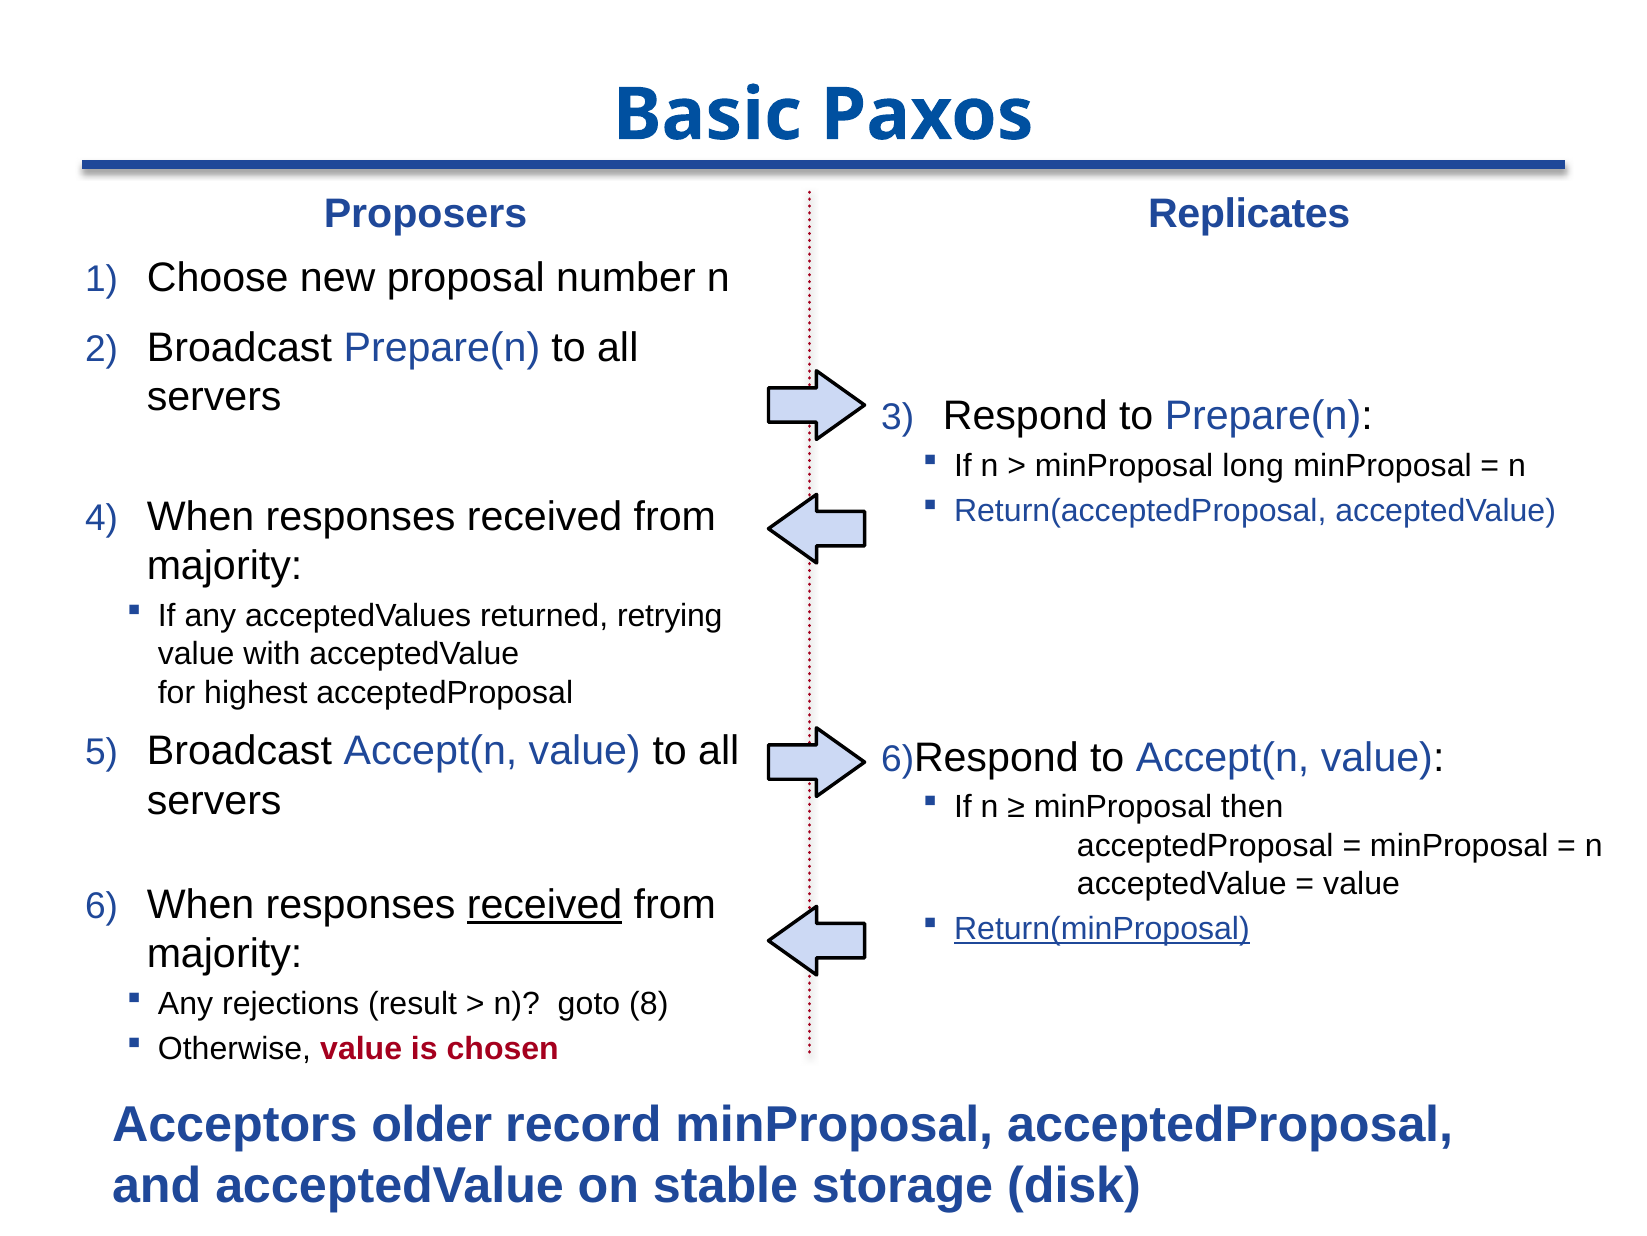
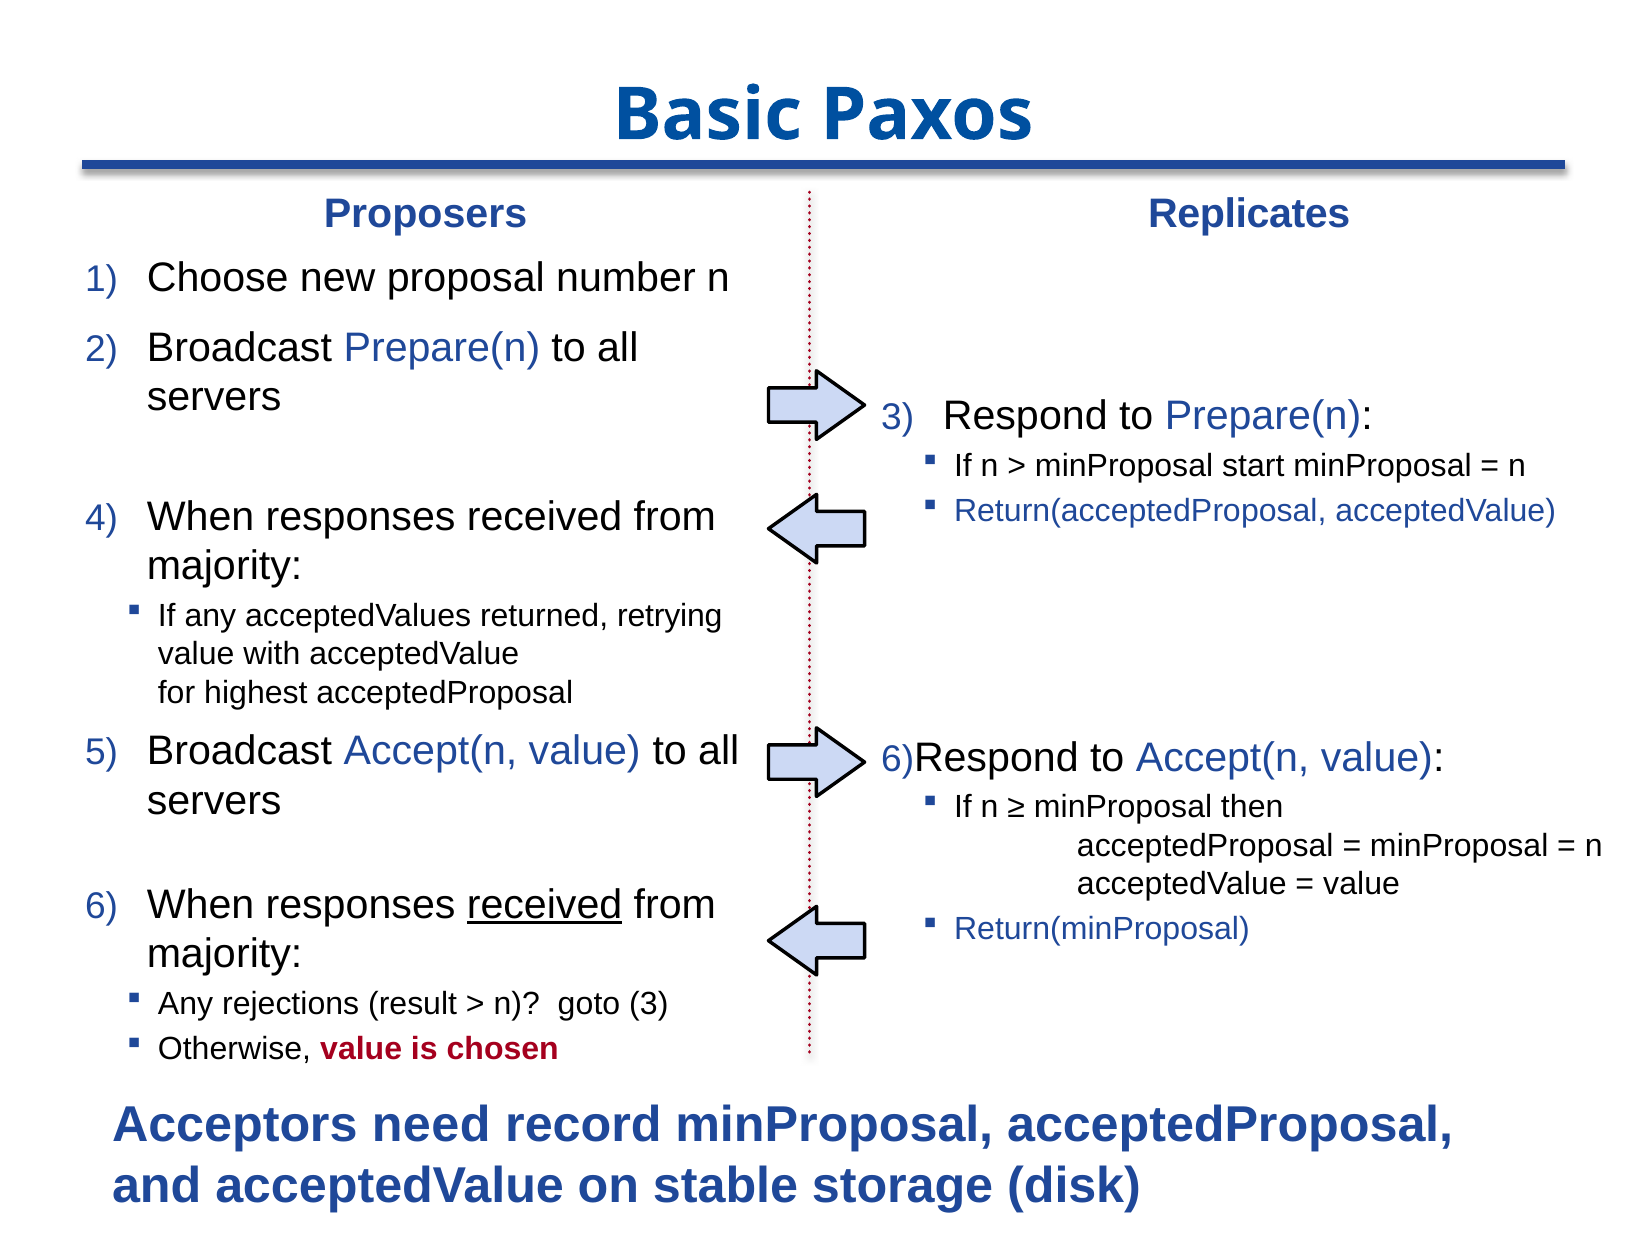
long: long -> start
Return(minProposal underline: present -> none
goto 8: 8 -> 3
older: older -> need
